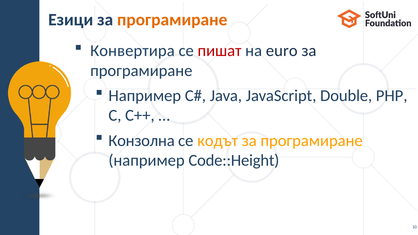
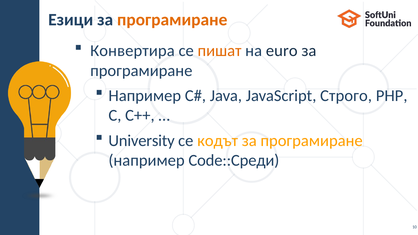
пишат colour: red -> orange
Double: Double -> Строго
Конзолна: Конзолна -> University
Code::Height: Code::Height -> Code::Среди
